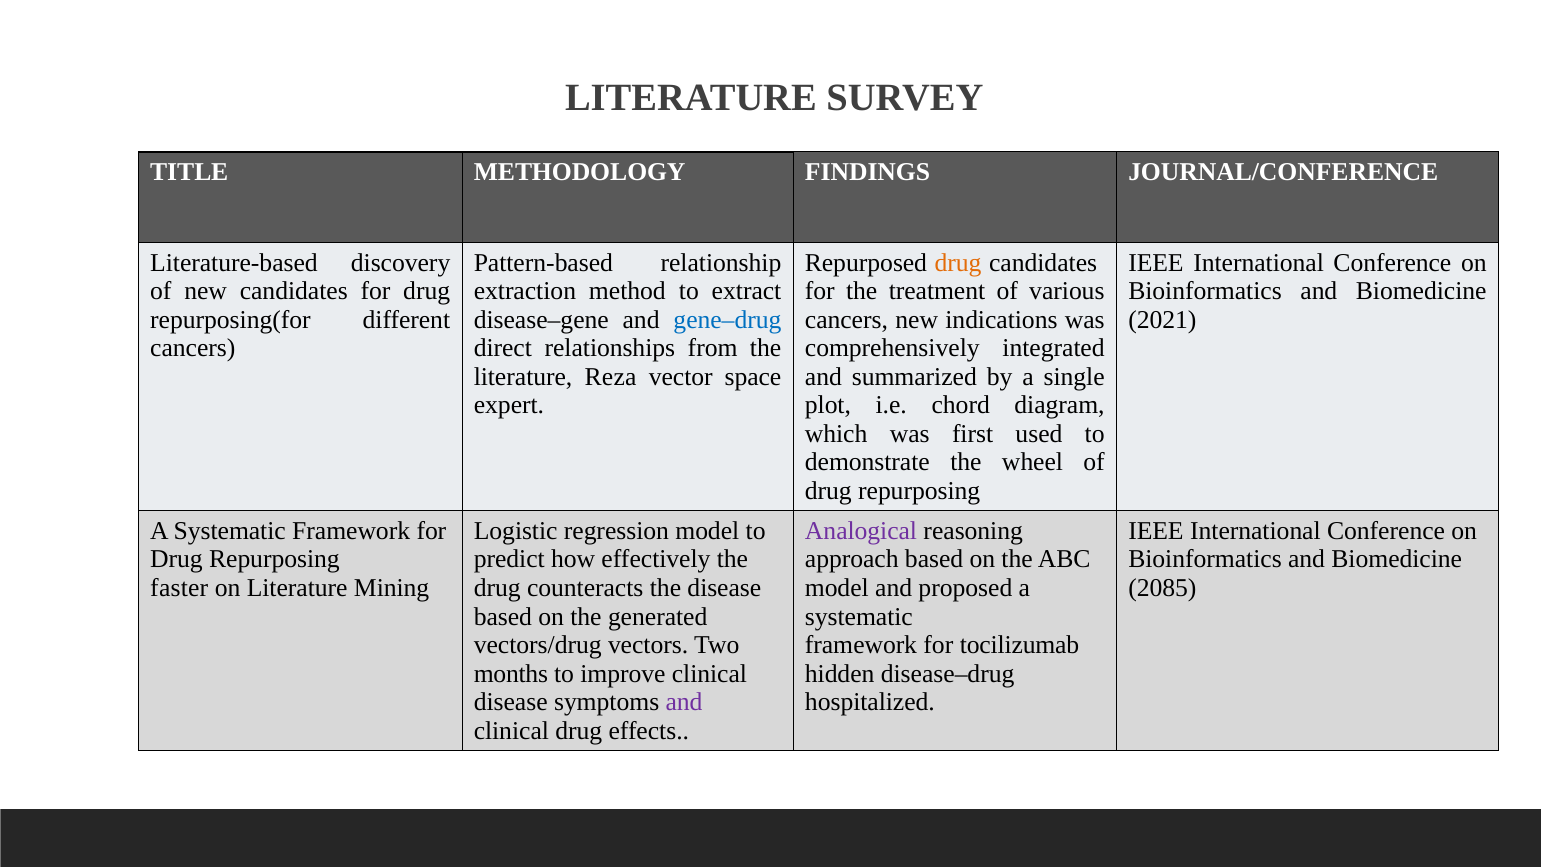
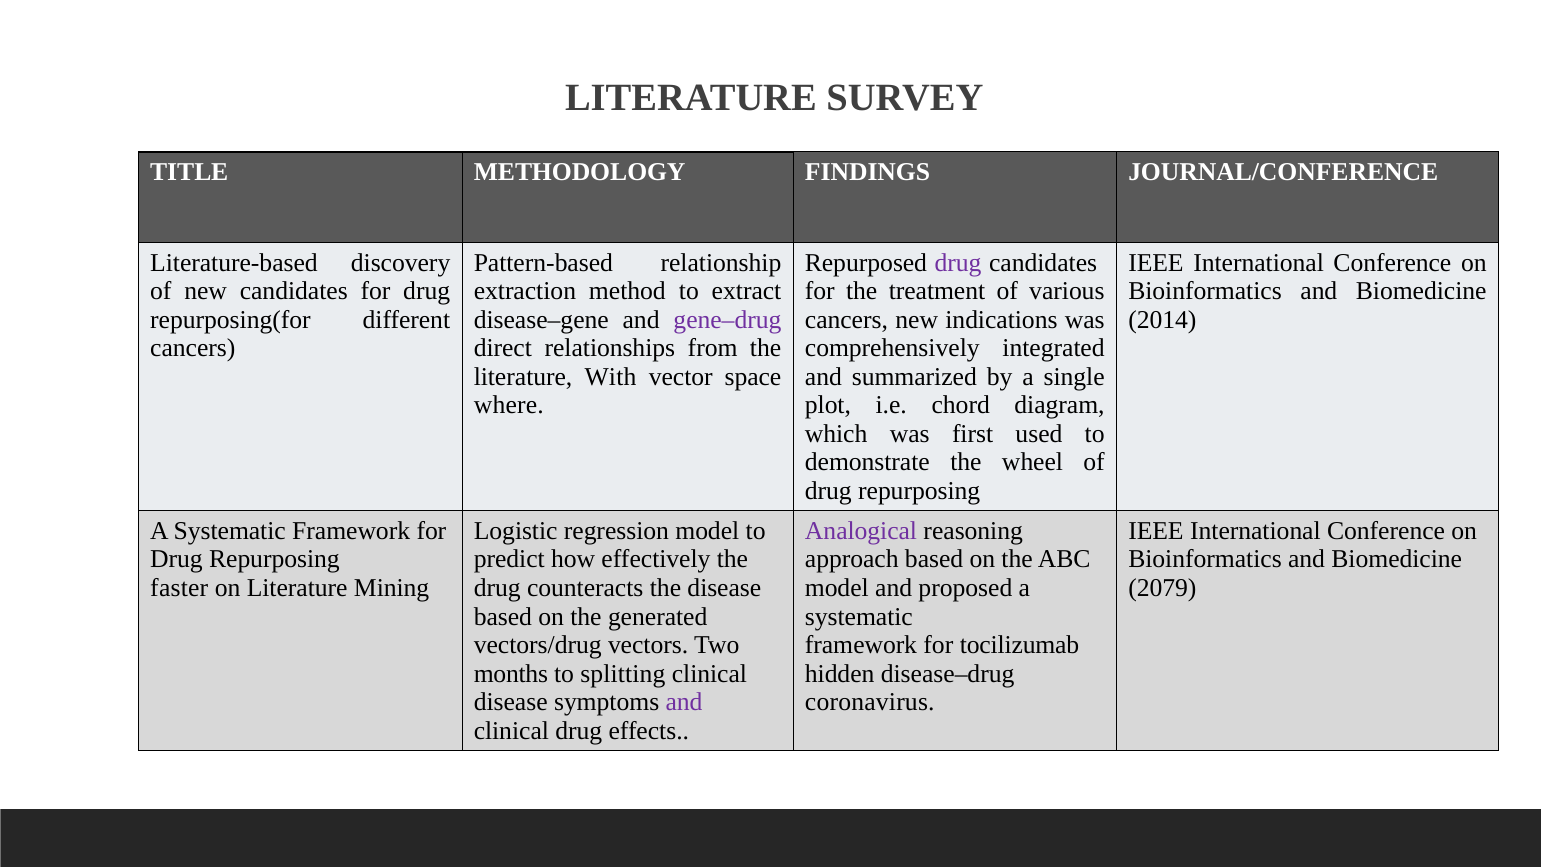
drug at (958, 262) colour: orange -> purple
gene–drug colour: blue -> purple
2021: 2021 -> 2014
Reza: Reza -> With
expert: expert -> where
2085: 2085 -> 2079
improve: improve -> splitting
hospitalized: hospitalized -> coronavirus
